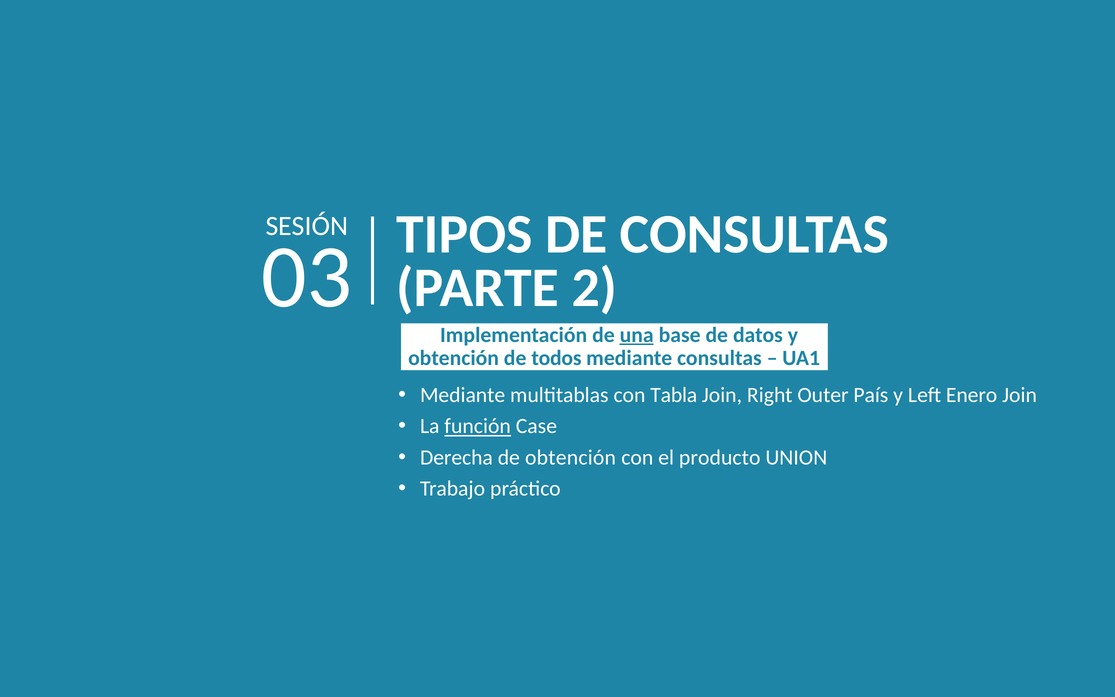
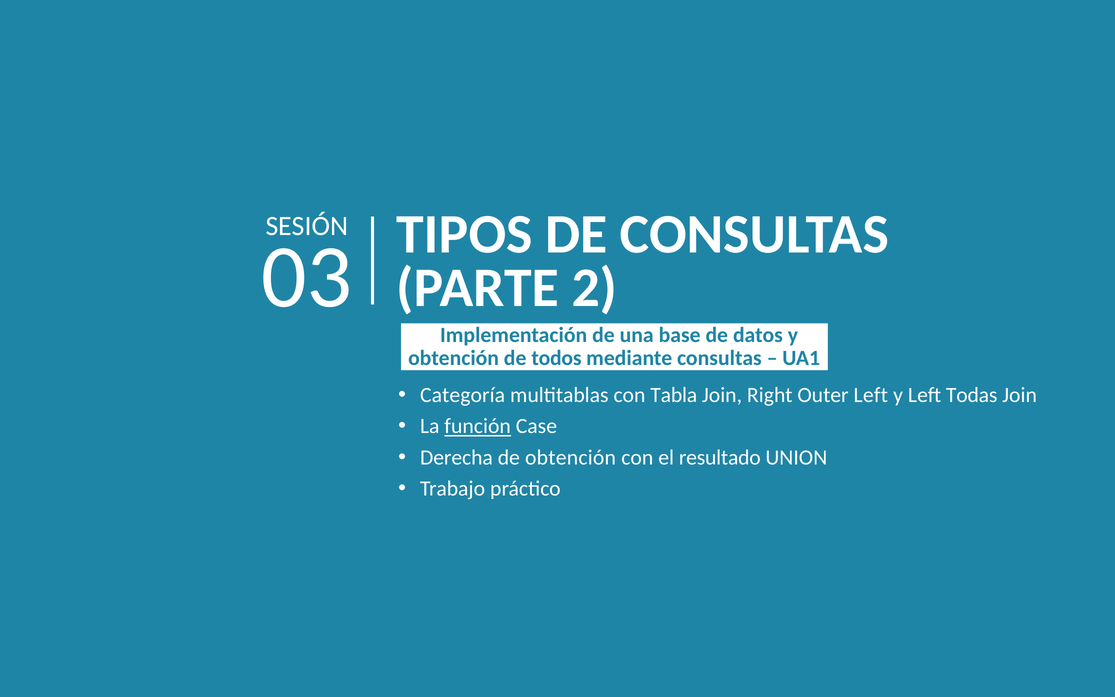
una underline: present -> none
Mediante at (463, 395): Mediante -> Categoría
Outer País: País -> Left
Enero: Enero -> Todas
producto: producto -> resultado
